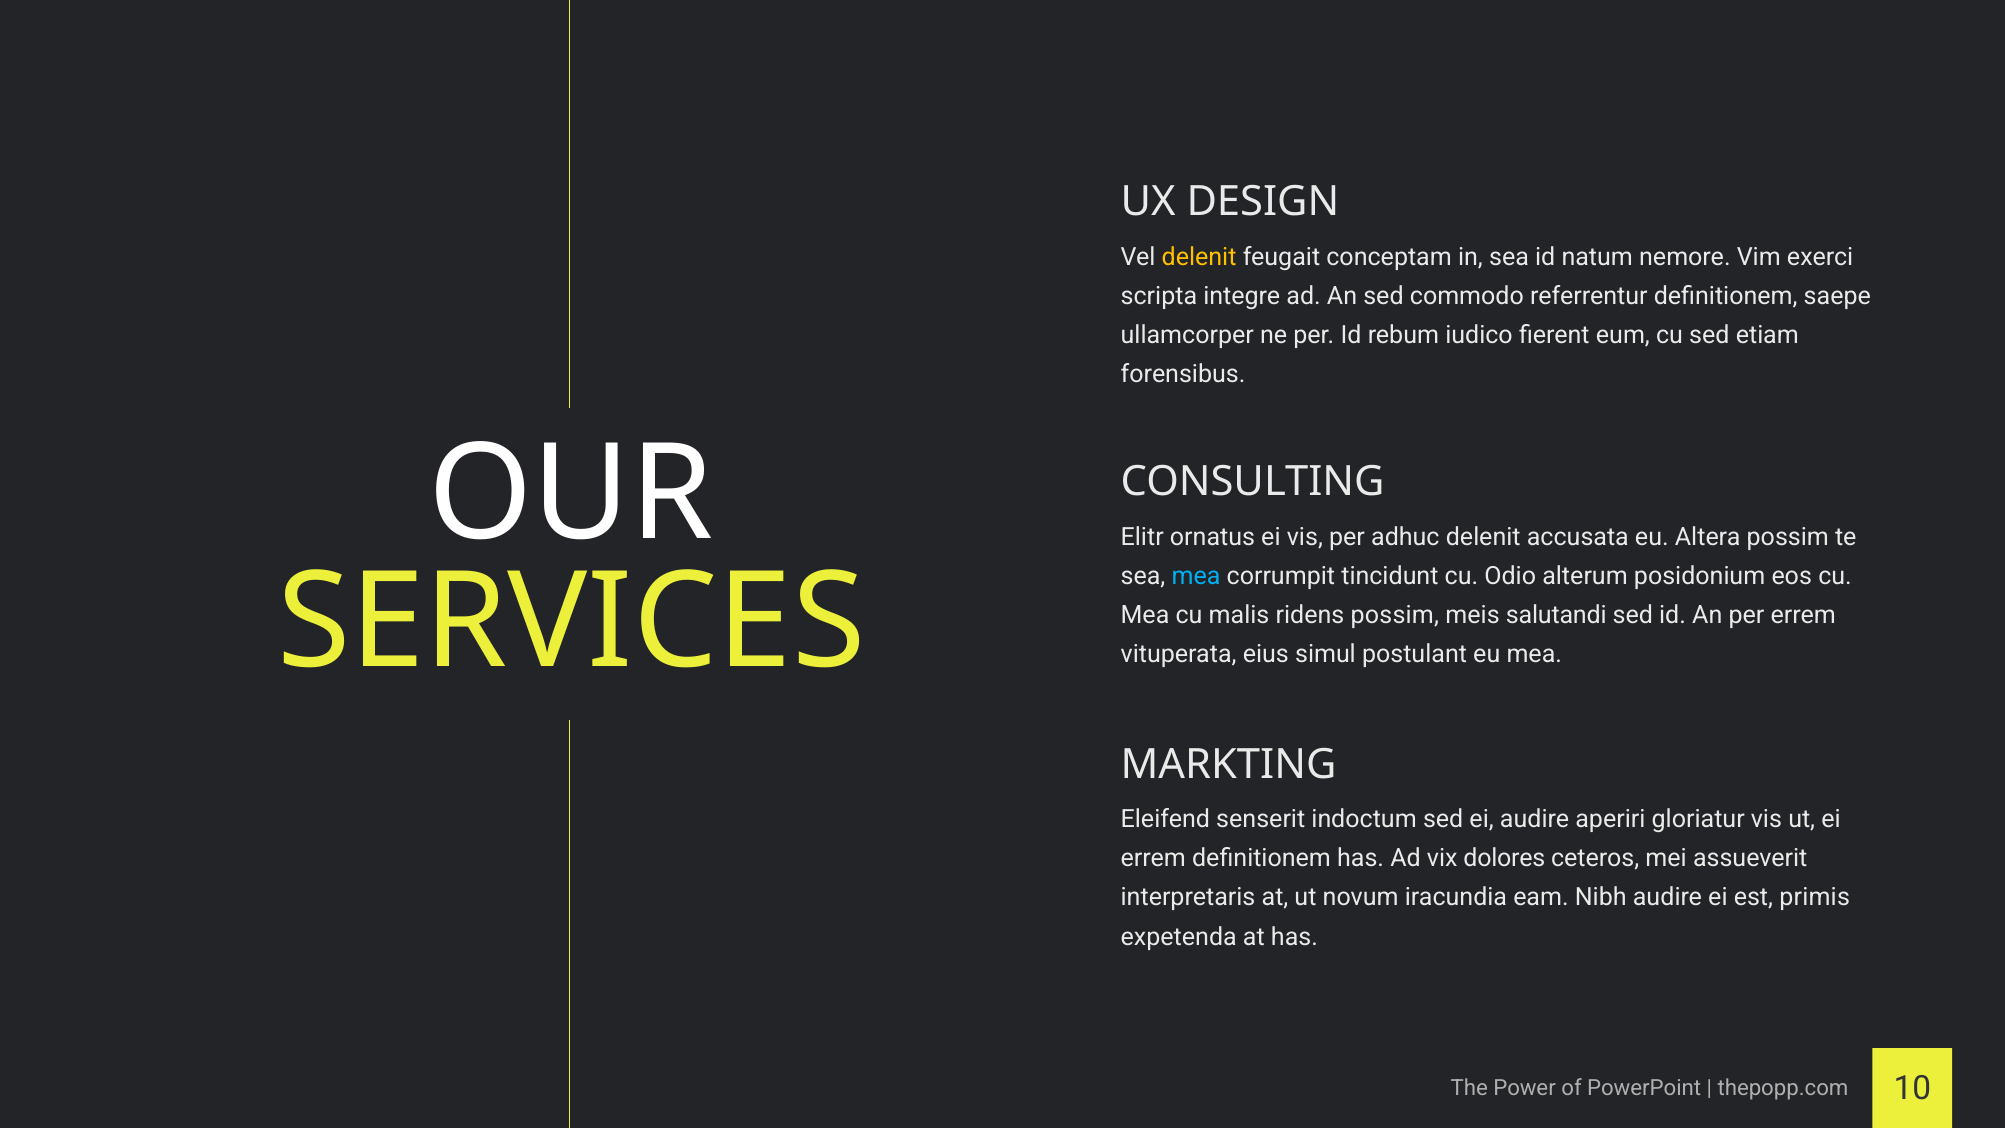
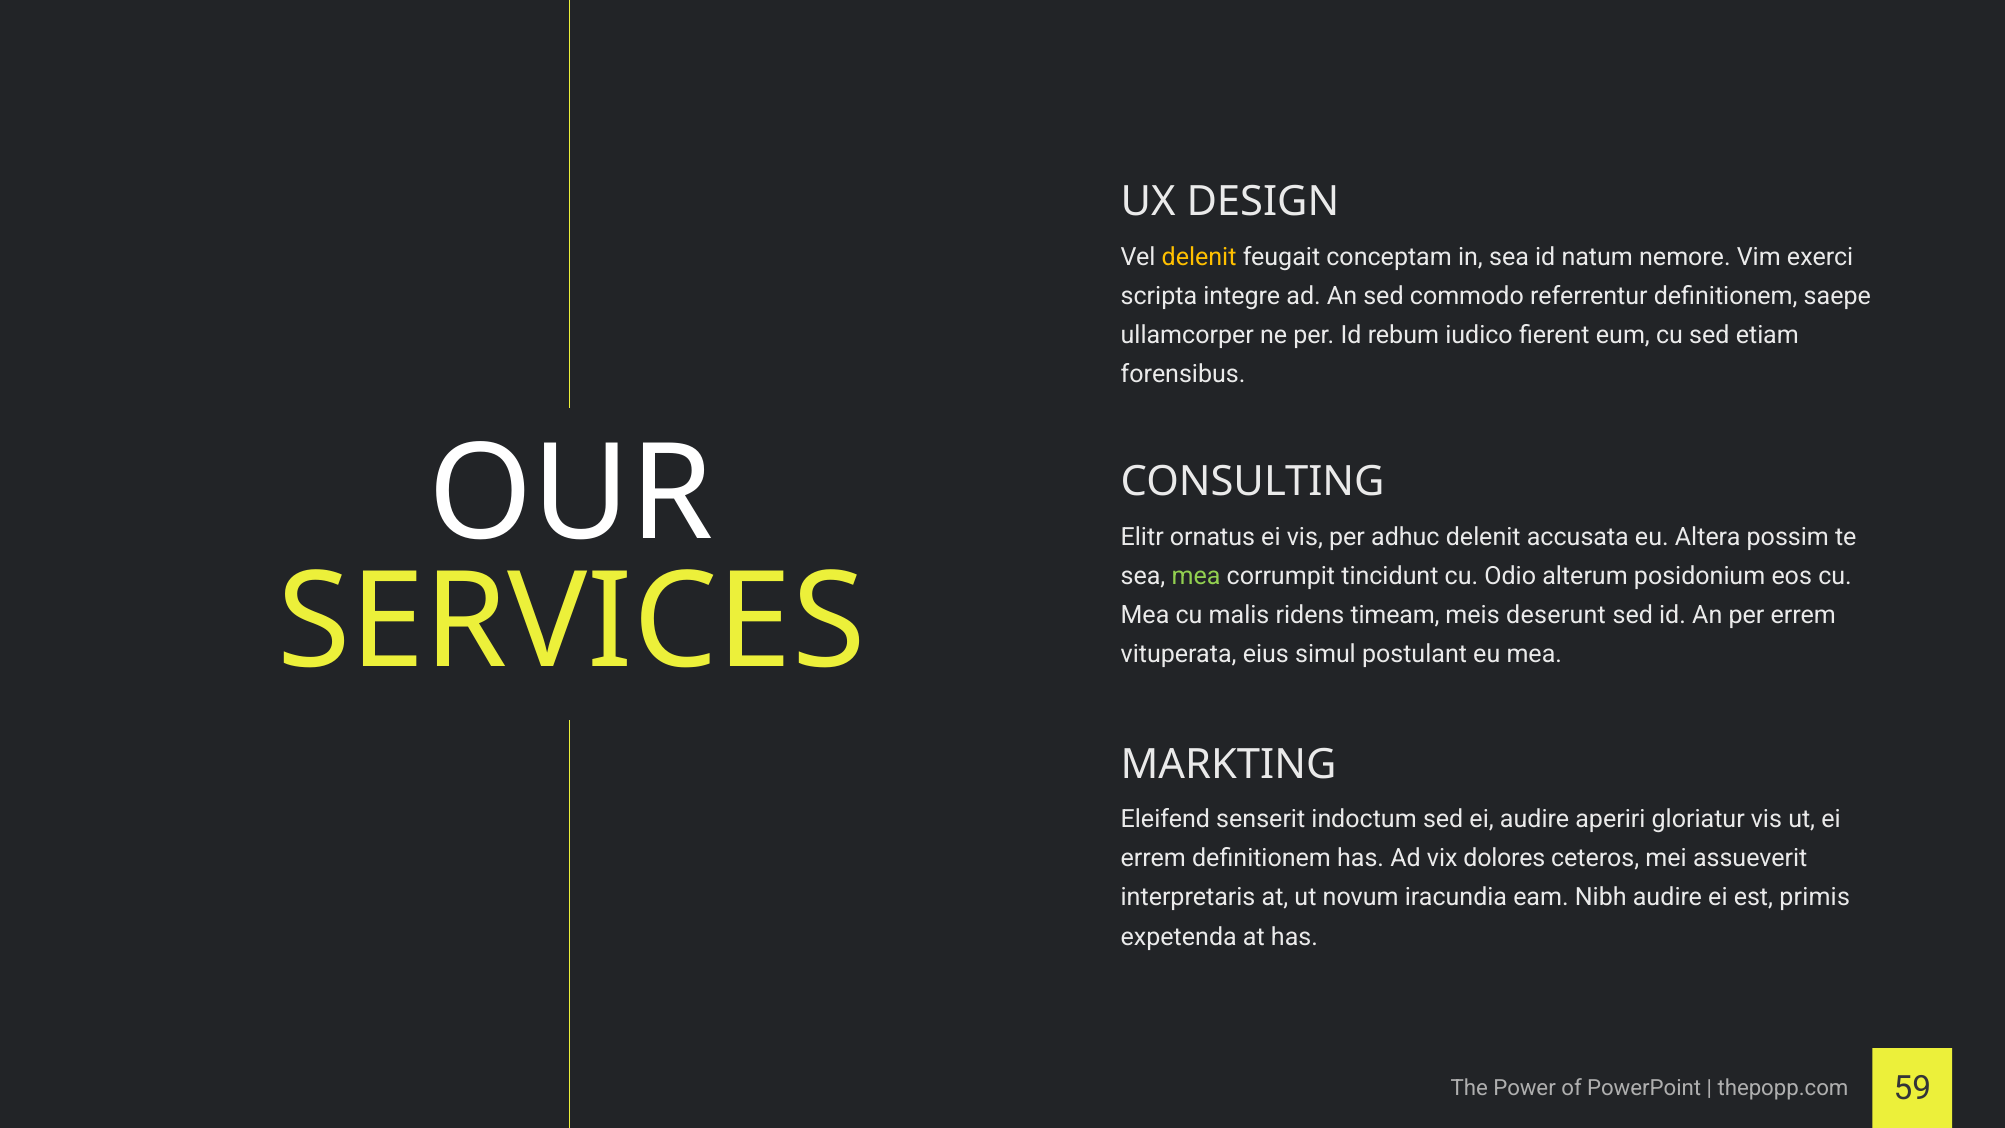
mea at (1196, 576) colour: light blue -> light green
ridens possim: possim -> timeam
salutandi: salutandi -> deserunt
10: 10 -> 59
